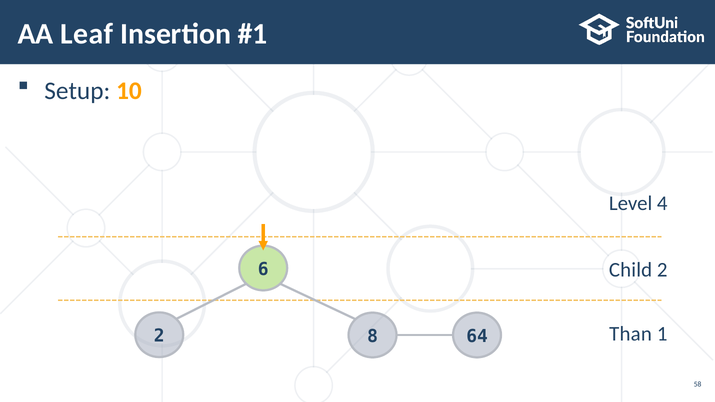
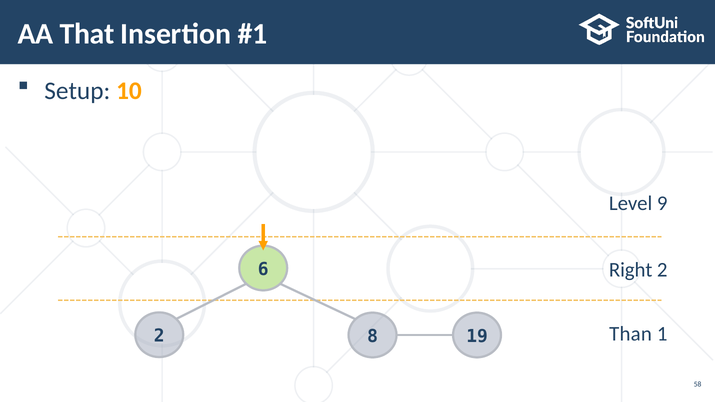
Leaf: Leaf -> That
4: 4 -> 9
Child: Child -> Right
64: 64 -> 19
